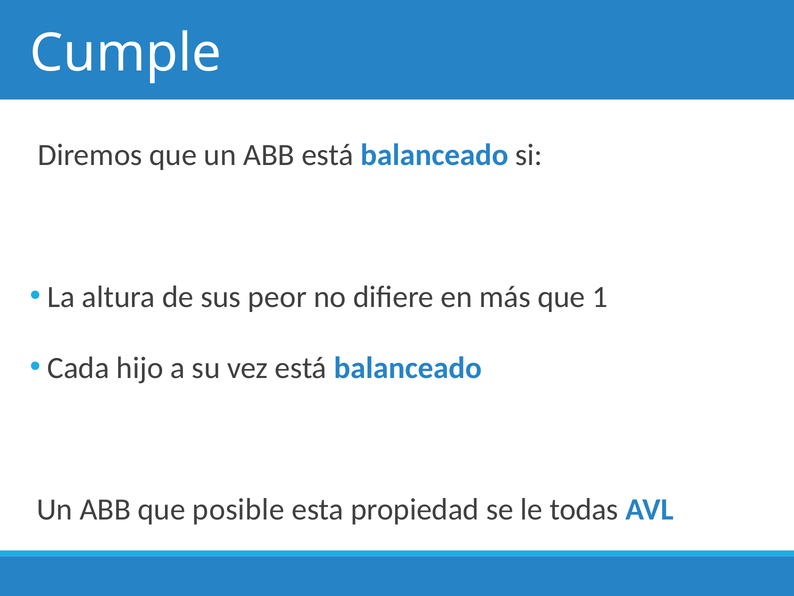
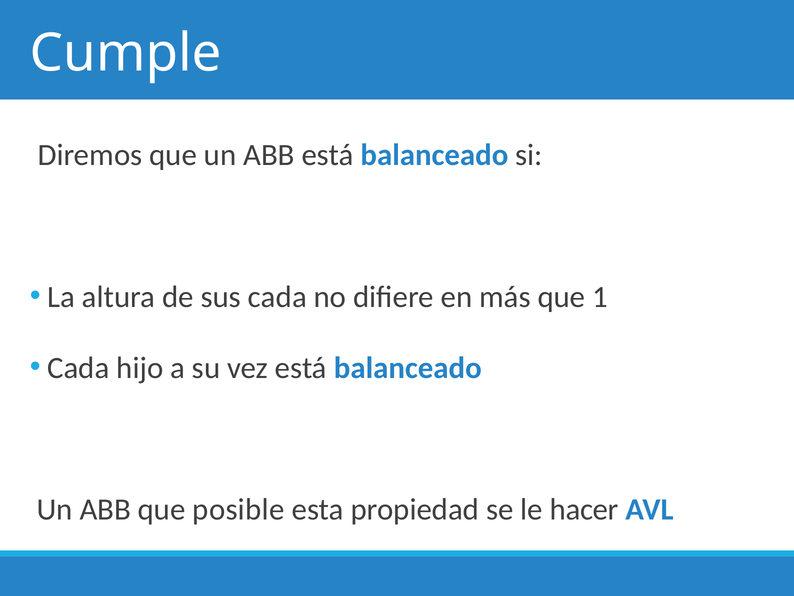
sus peor: peor -> cada
todas: todas -> hacer
